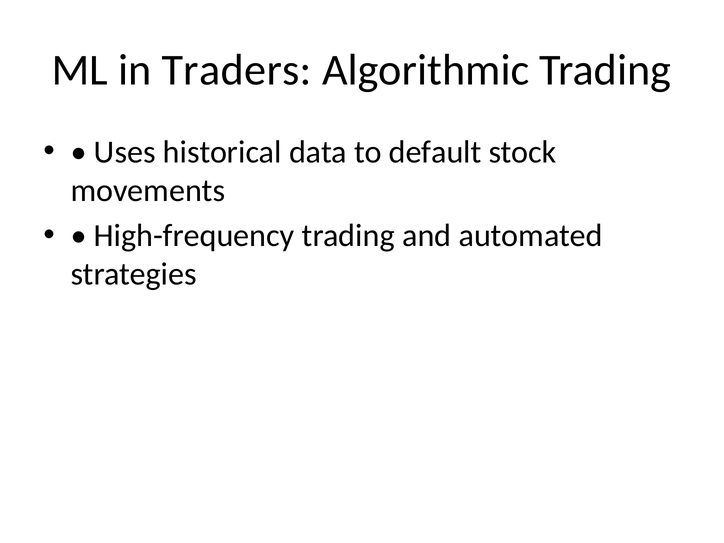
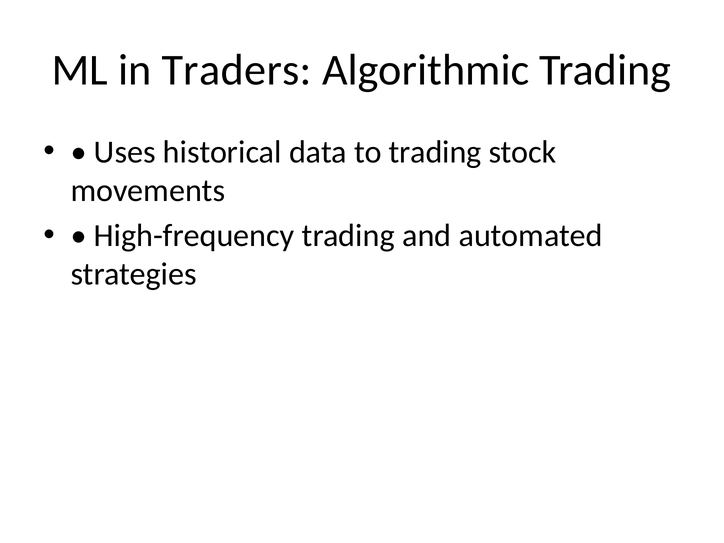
to default: default -> trading
